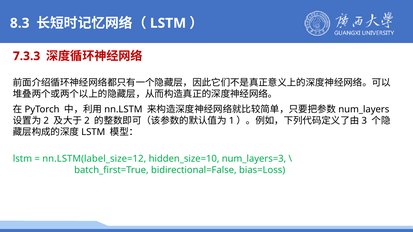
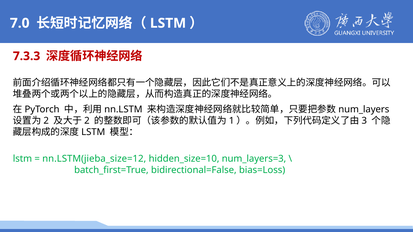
8.3: 8.3 -> 7.0
nn.LSTM(label_size=12: nn.LSTM(label_size=12 -> nn.LSTM(jieba_size=12
